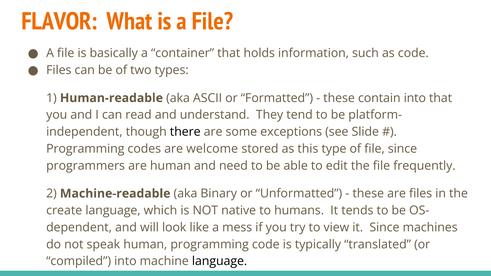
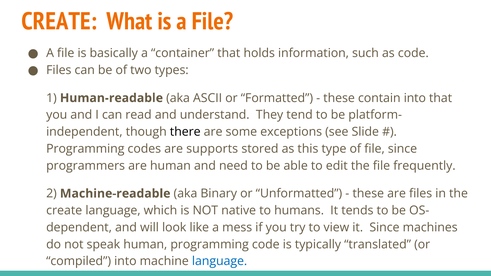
FLAVOR at (59, 21): FLAVOR -> CREATE
welcome: welcome -> supports
language at (220, 261) colour: black -> blue
